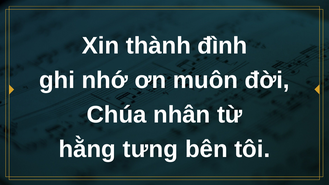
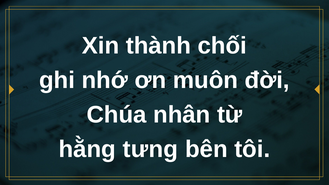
đình: đình -> chối
